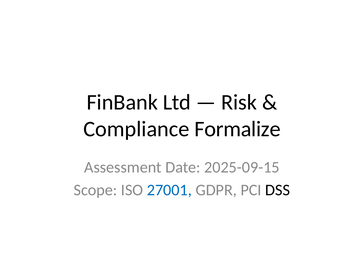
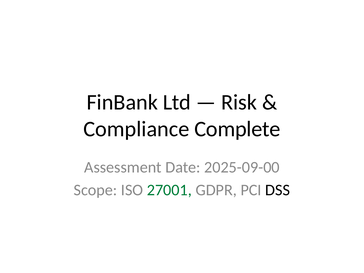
Formalize: Formalize -> Complete
2025-09-15: 2025-09-15 -> 2025-09-00
27001 colour: blue -> green
